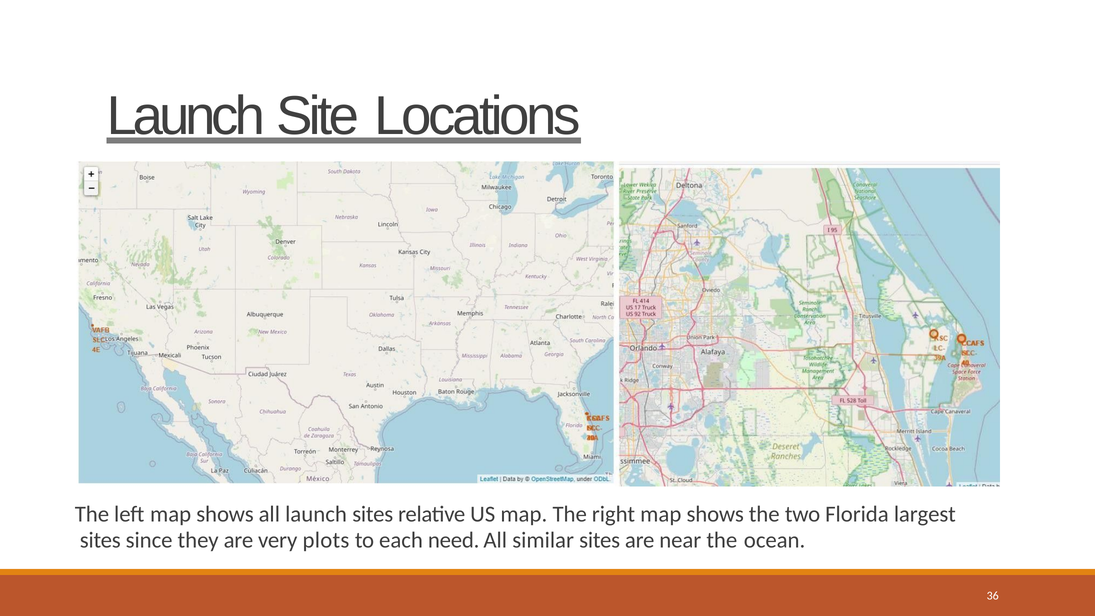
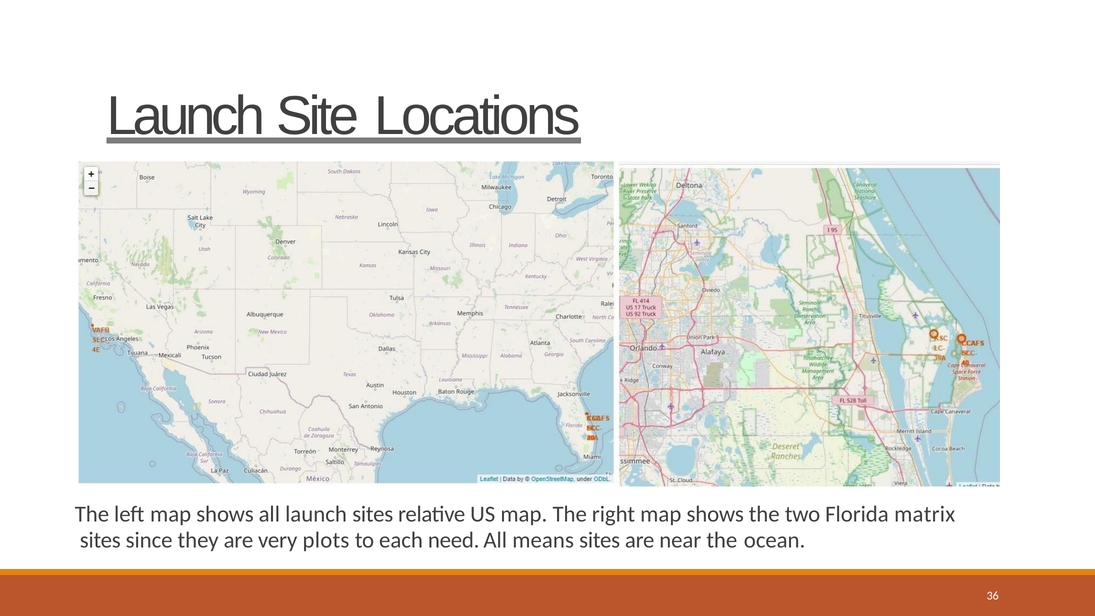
largest: largest -> matrix
similar: similar -> means
